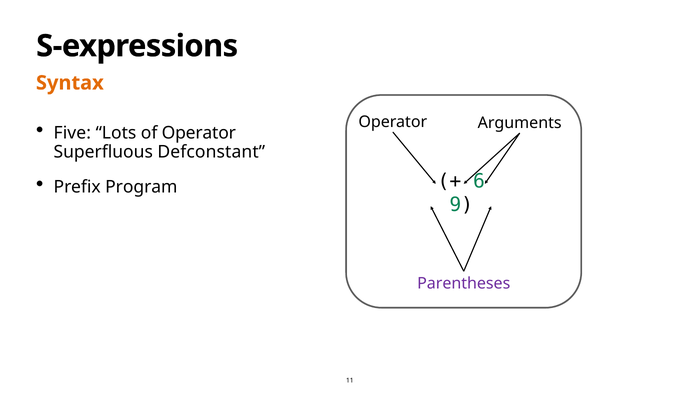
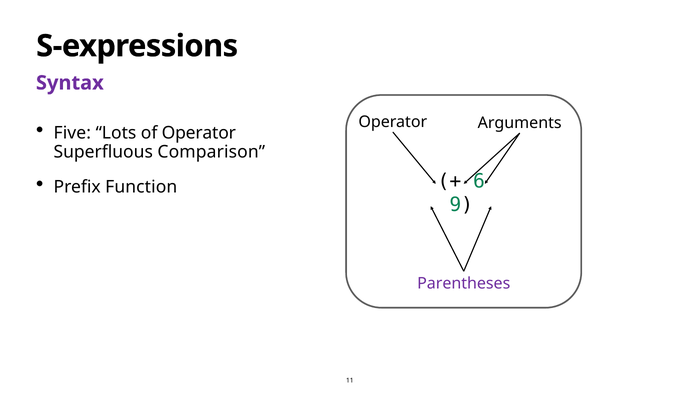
Syntax colour: orange -> purple
Defconstant: Defconstant -> Comparison
Program: Program -> Function
